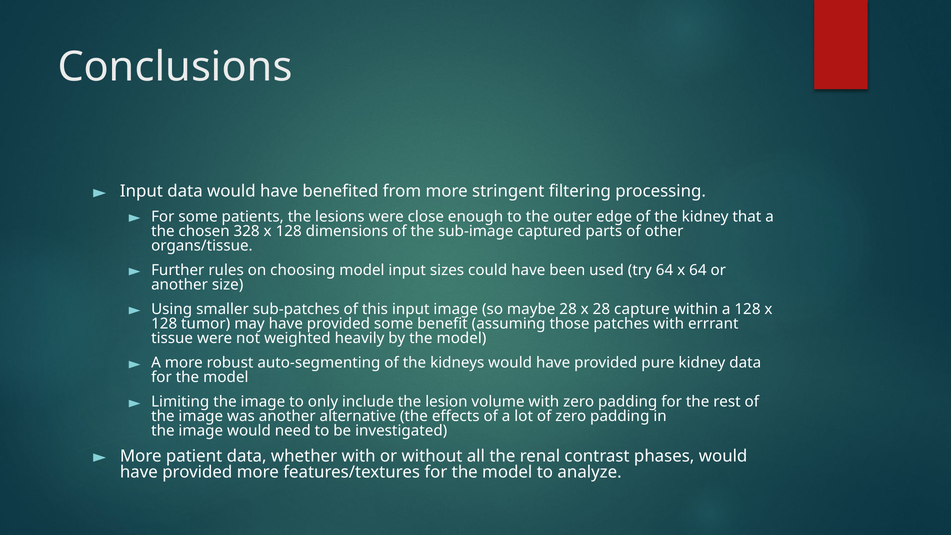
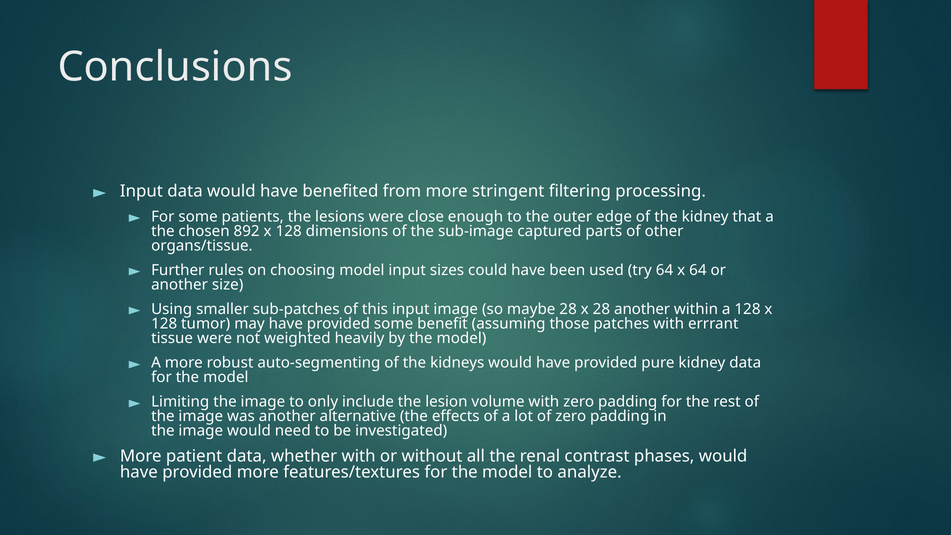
328: 328 -> 892
28 capture: capture -> another
